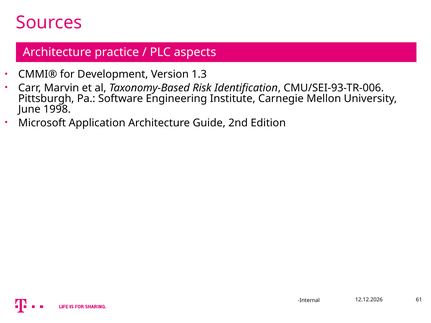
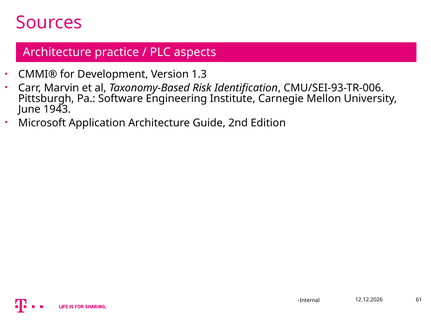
1998: 1998 -> 1943
